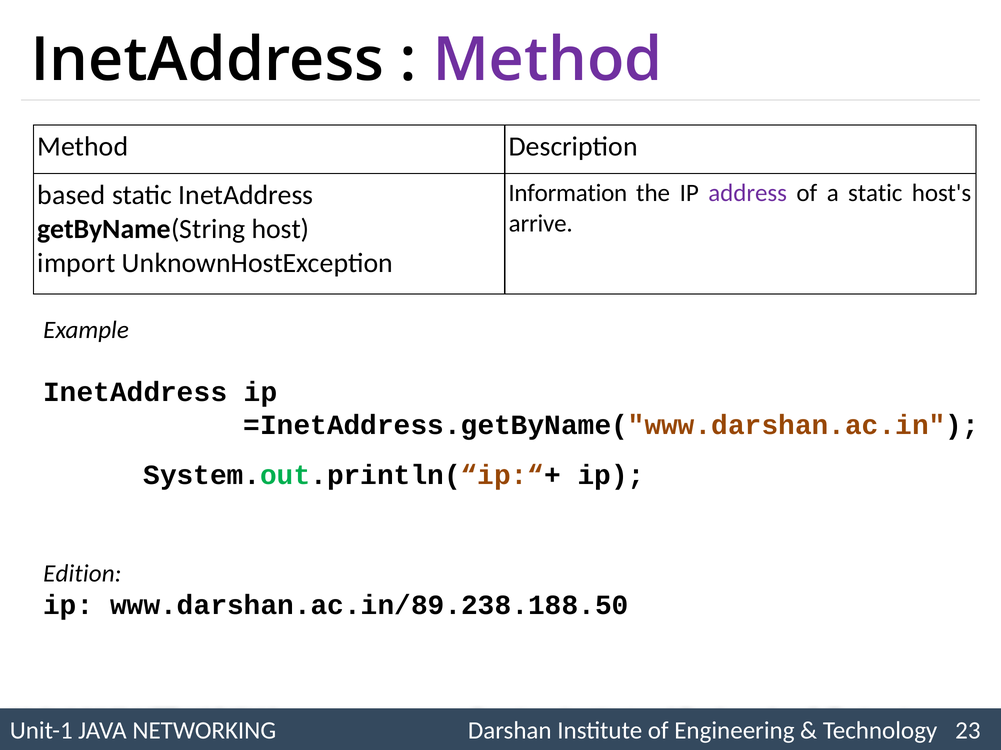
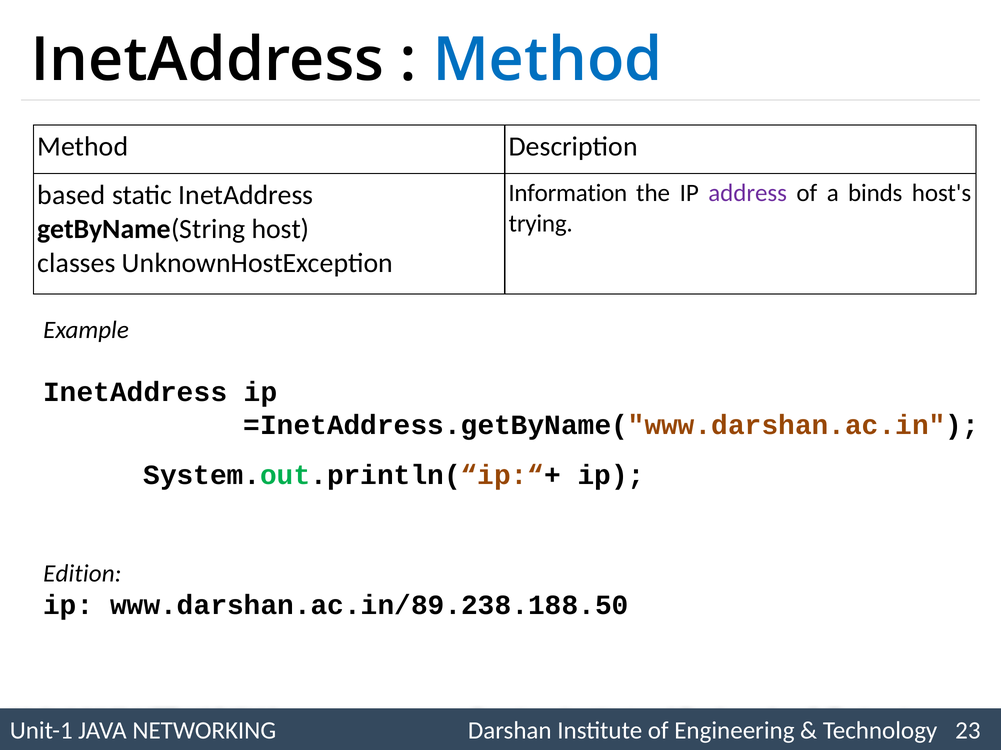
Method at (548, 60) colour: purple -> blue
a static: static -> binds
arrive: arrive -> trying
import: import -> classes
